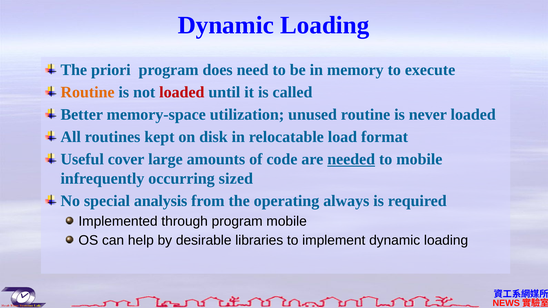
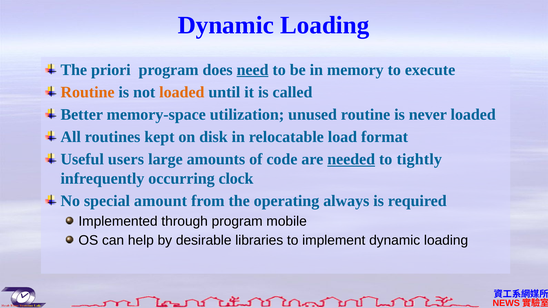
need underline: none -> present
loaded at (182, 92) colour: red -> orange
cover: cover -> users
to mobile: mobile -> tightly
sized: sized -> clock
analysis: analysis -> amount
